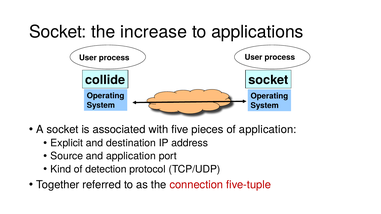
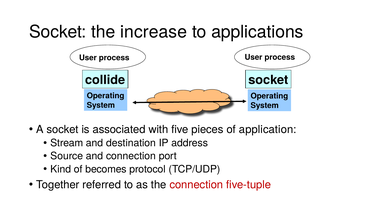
Explicit: Explicit -> Stream
and application: application -> connection
detection: detection -> becomes
